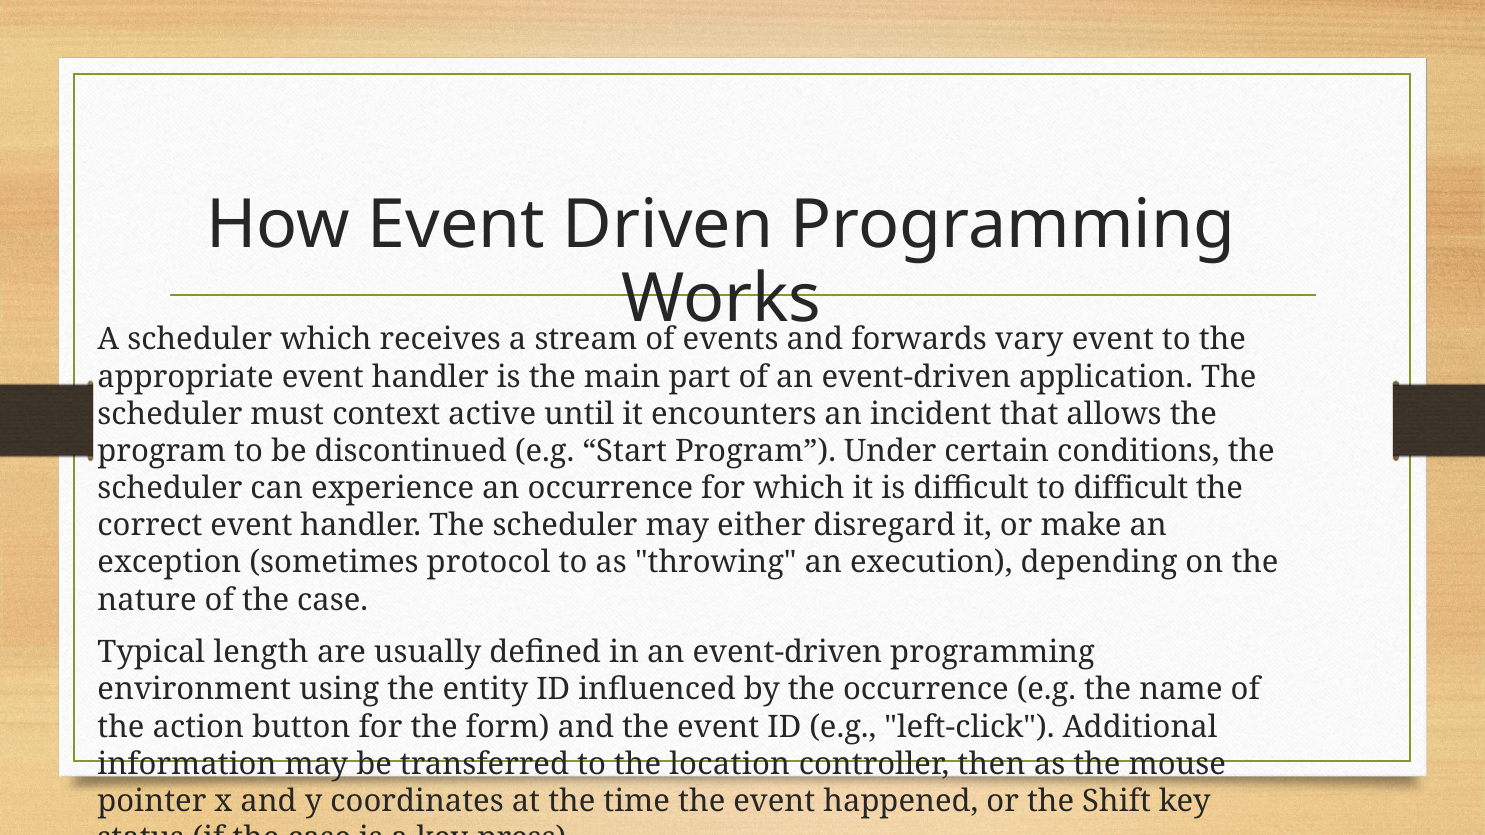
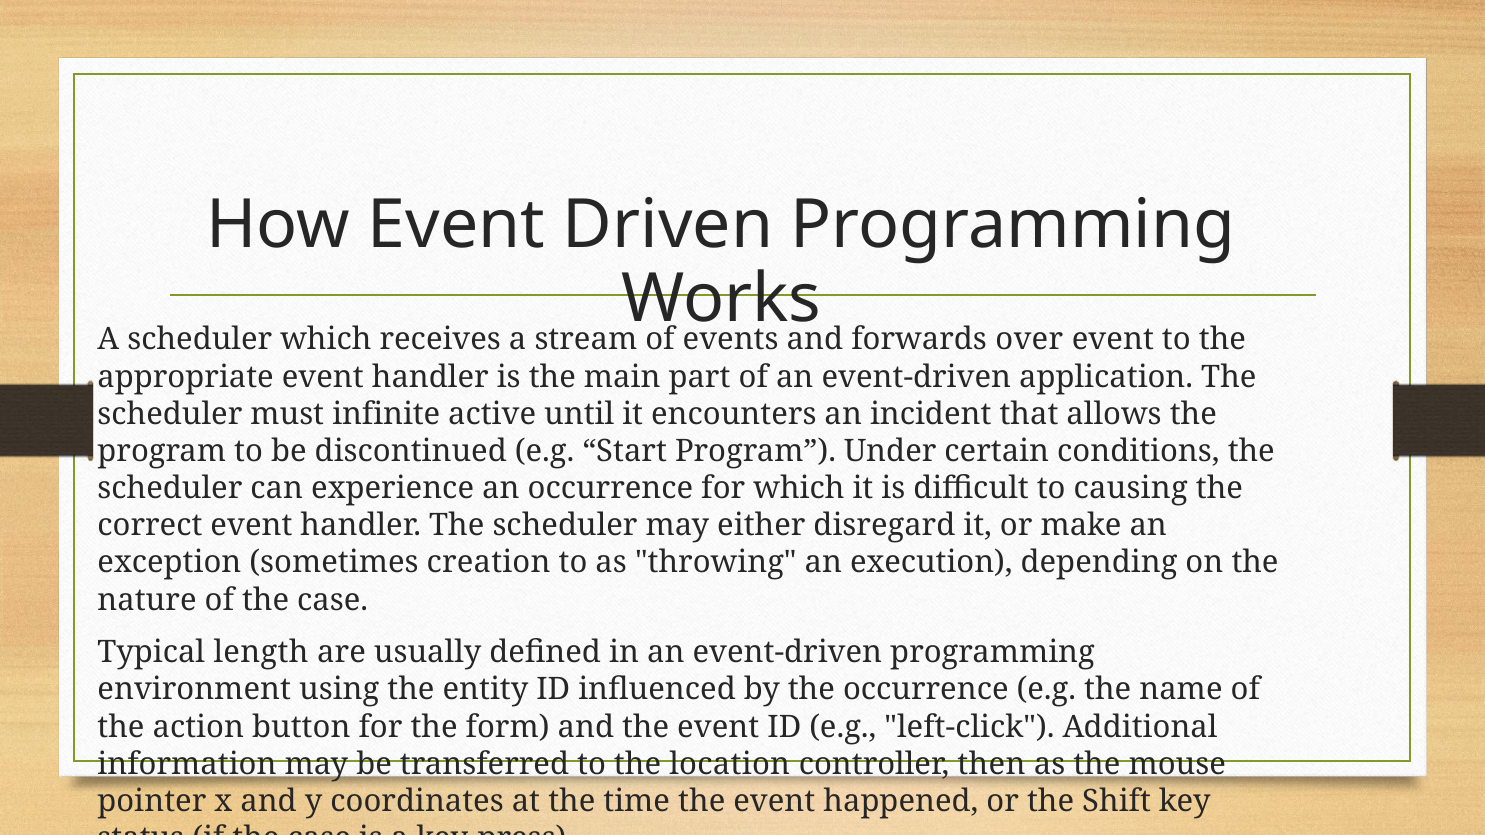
vary: vary -> over
context: context -> infinite
to difficult: difficult -> causing
protocol: protocol -> creation
